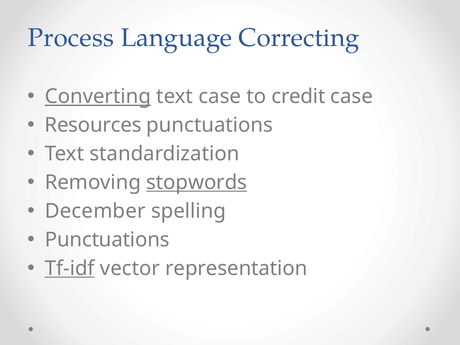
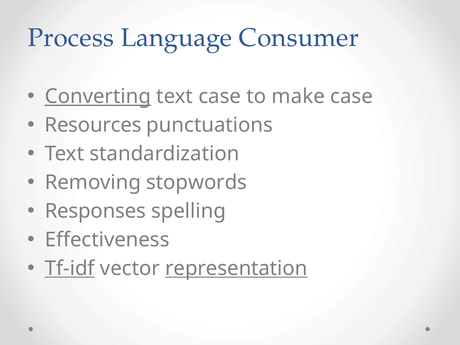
Correcting: Correcting -> Consumer
credit: credit -> make
stopwords underline: present -> none
December: December -> Responses
Punctuations at (107, 240): Punctuations -> Effectiveness
representation underline: none -> present
